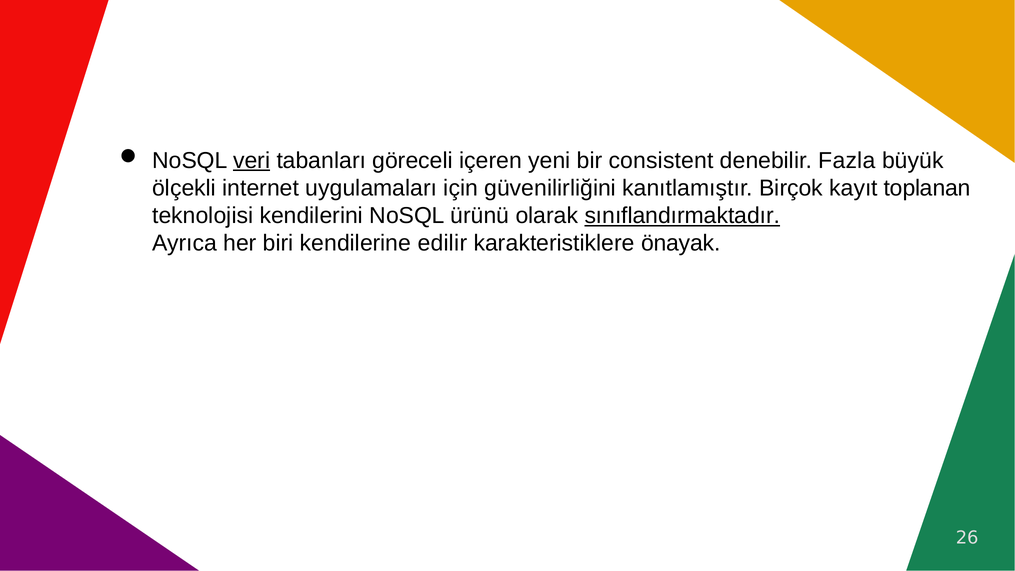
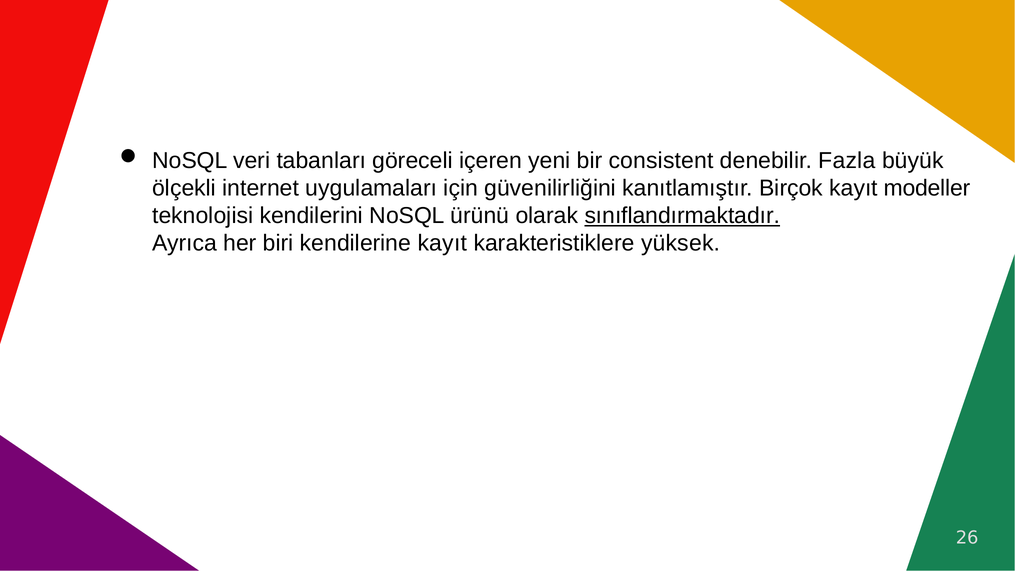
veri underline: present -> none
toplanan: toplanan -> modeller
kendilerine edilir: edilir -> kayıt
önayak: önayak -> yüksek
